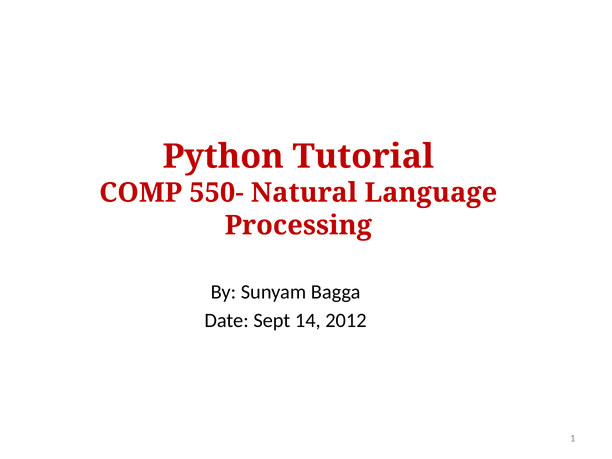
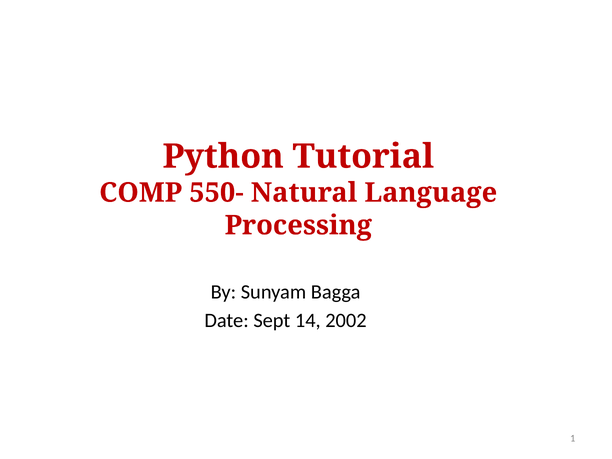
2012: 2012 -> 2002
